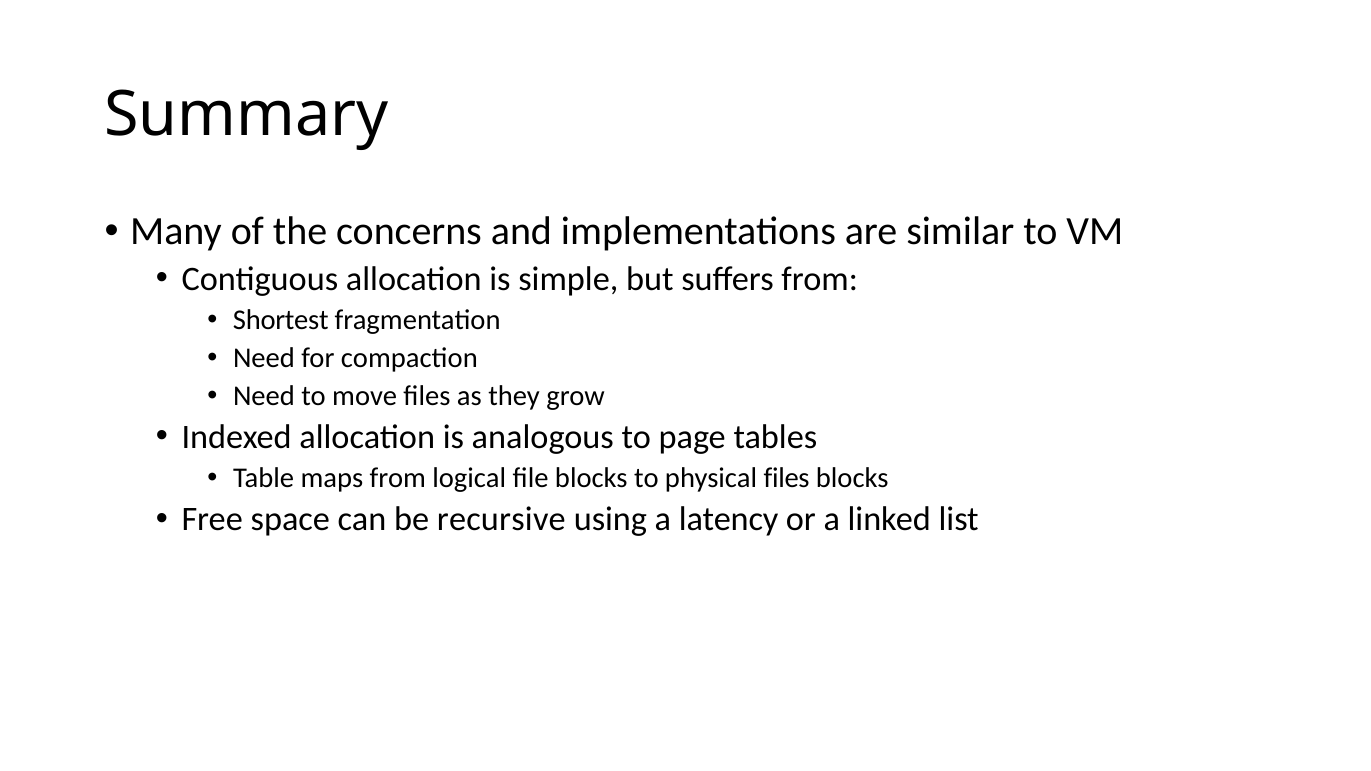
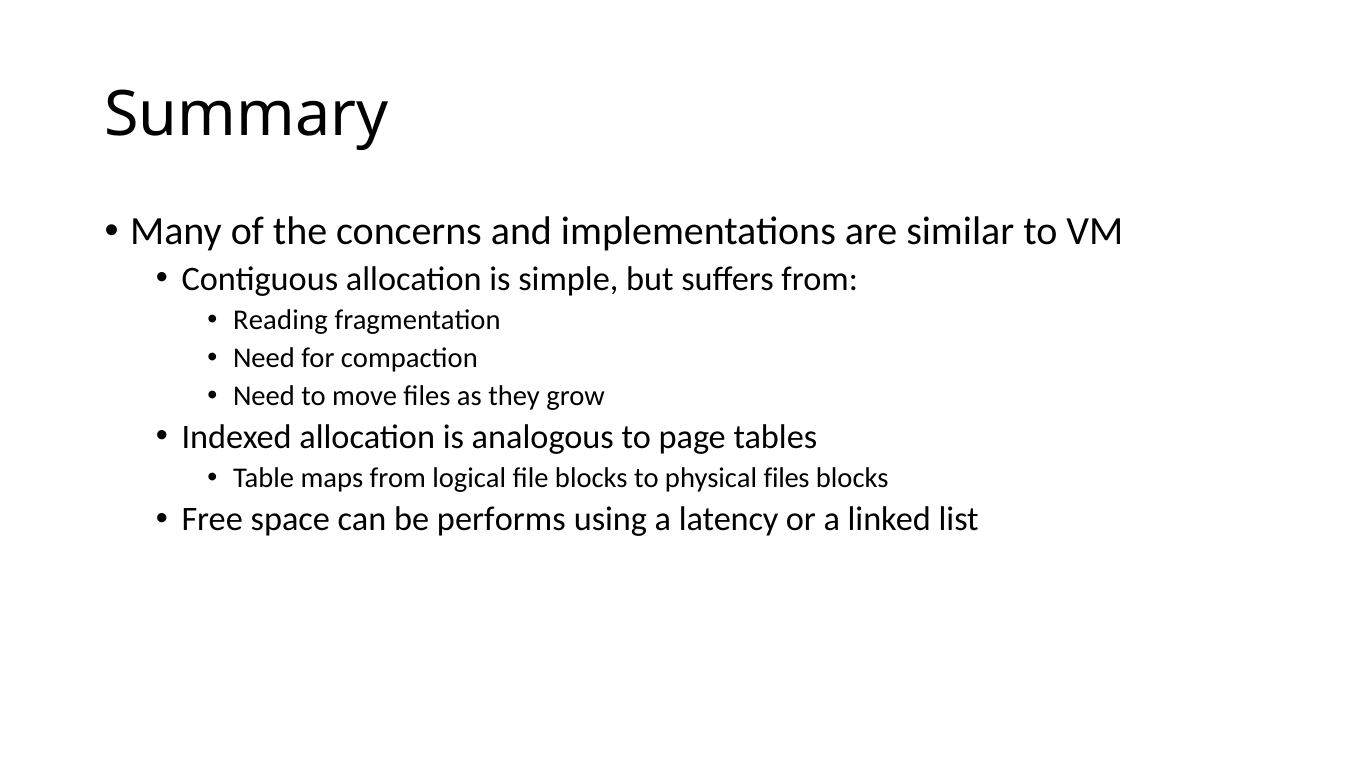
Shortest: Shortest -> Reading
recursive: recursive -> performs
